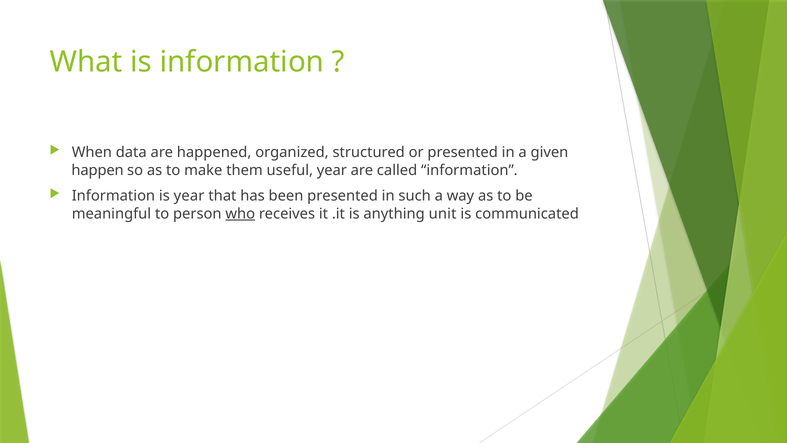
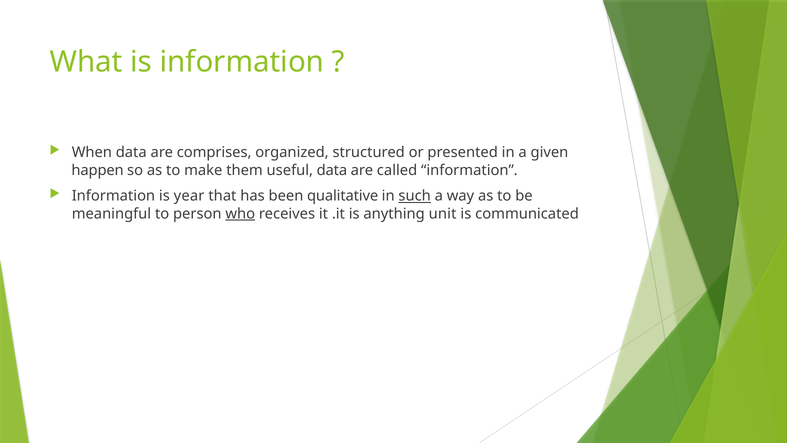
happened: happened -> comprises
useful year: year -> data
been presented: presented -> qualitative
such underline: none -> present
